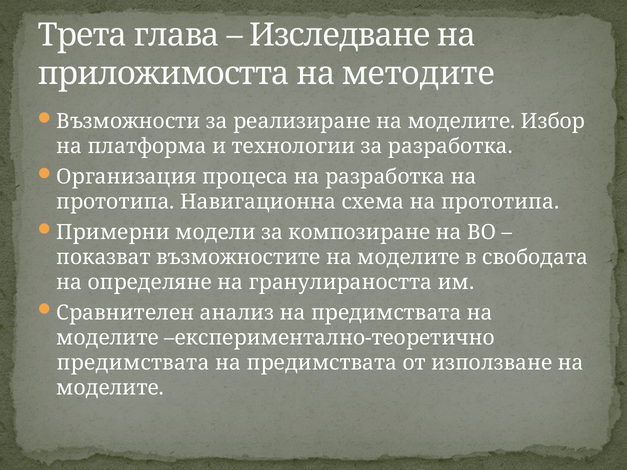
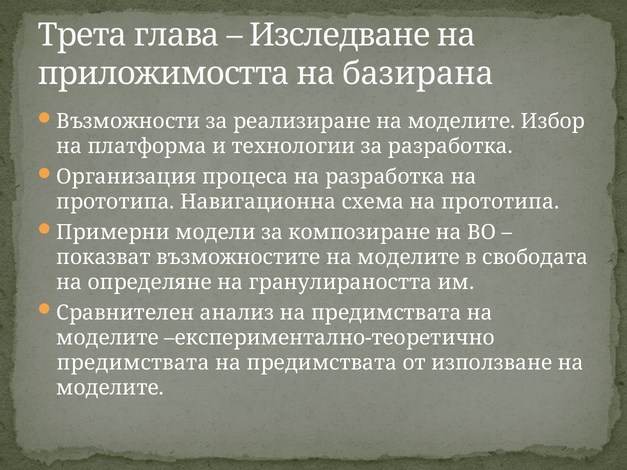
методите: методите -> базирана
